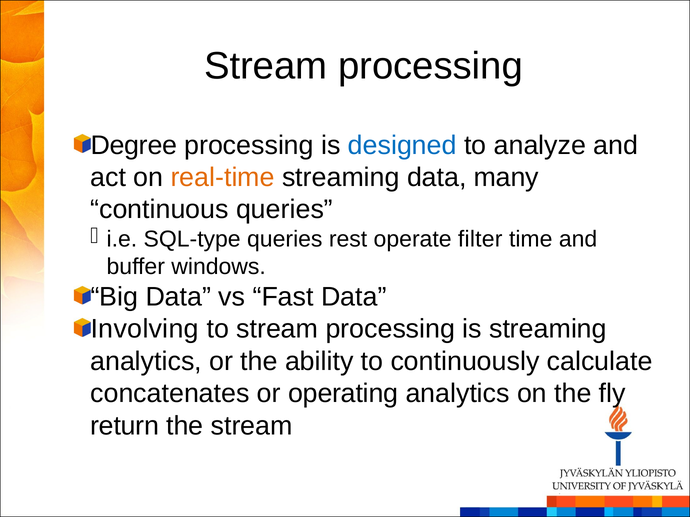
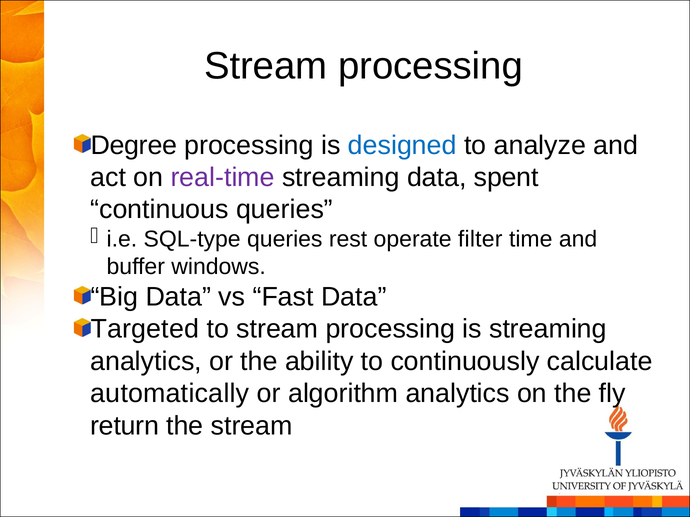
real-time colour: orange -> purple
many: many -> spent
Involving: Involving -> Targeted
concatenates: concatenates -> automatically
operating: operating -> algorithm
